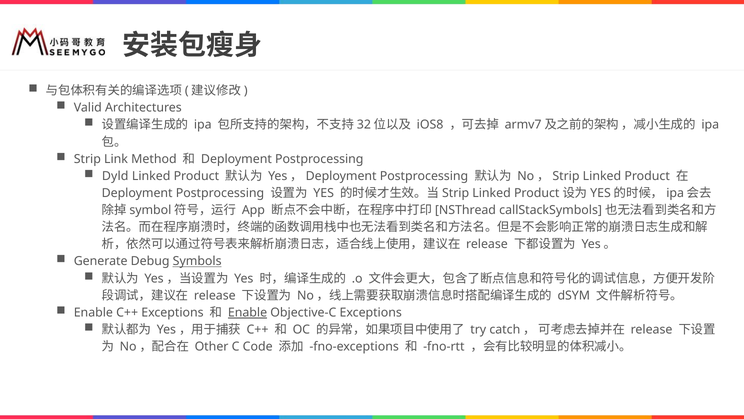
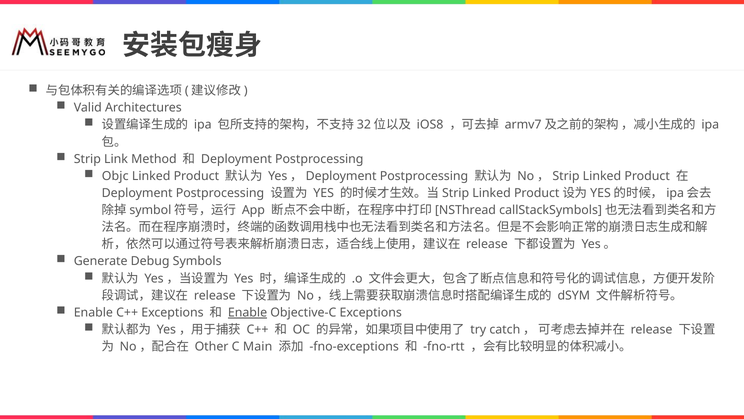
Dyld: Dyld -> Objc
Symbols underline: present -> none
Code: Code -> Main
